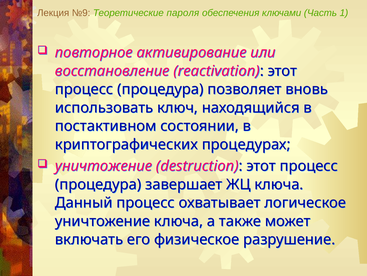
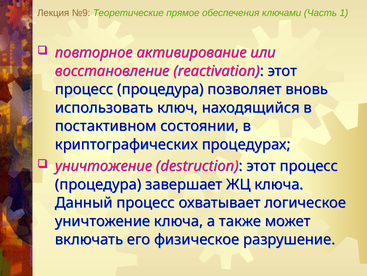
пароля: пароля -> прямое
